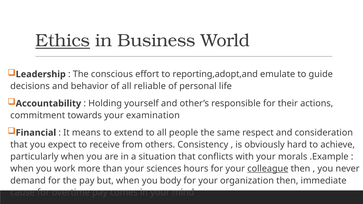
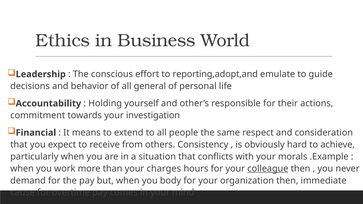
Ethics underline: present -> none
reliable: reliable -> general
examination: examination -> investigation
sciences: sciences -> charges
